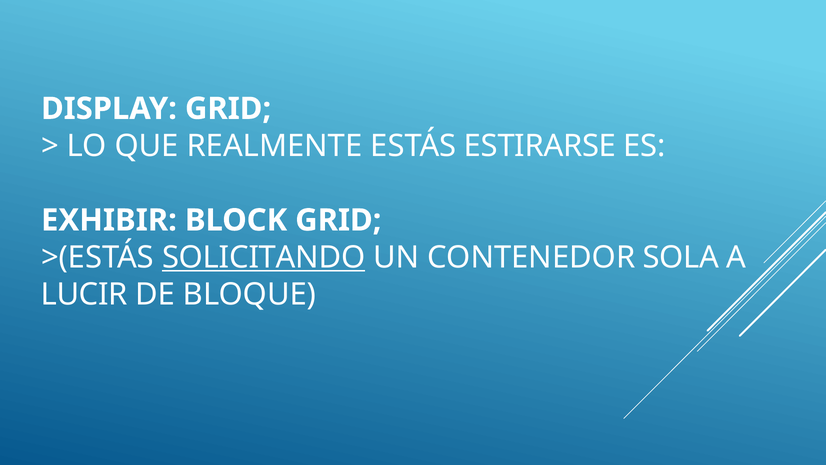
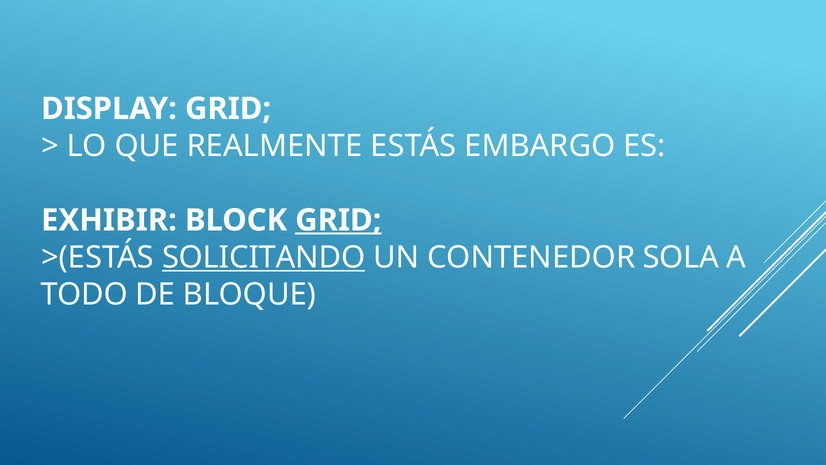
ESTIRARSE: ESTIRARSE -> EMBARGO
GRID at (338, 220) underline: none -> present
LUCIR: LUCIR -> TODO
